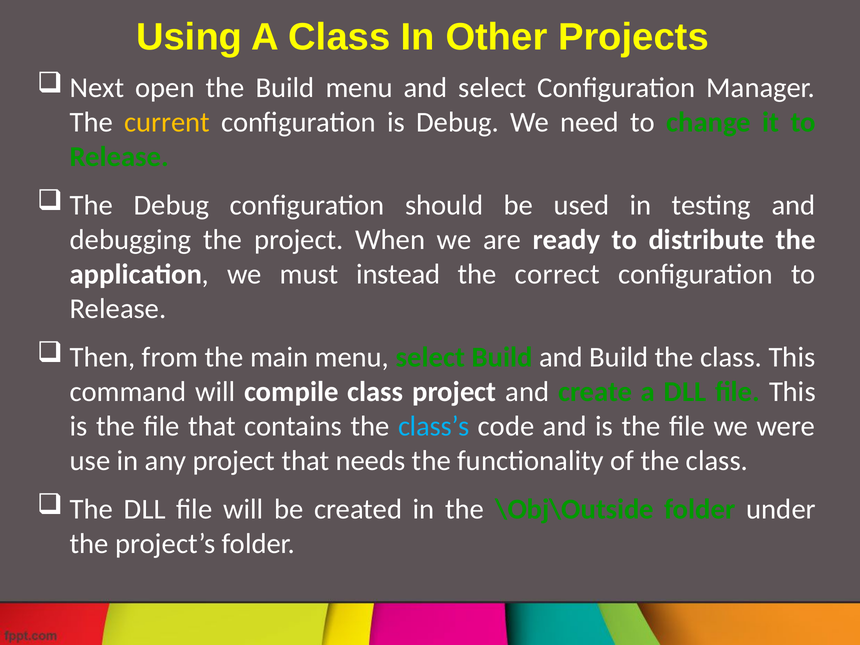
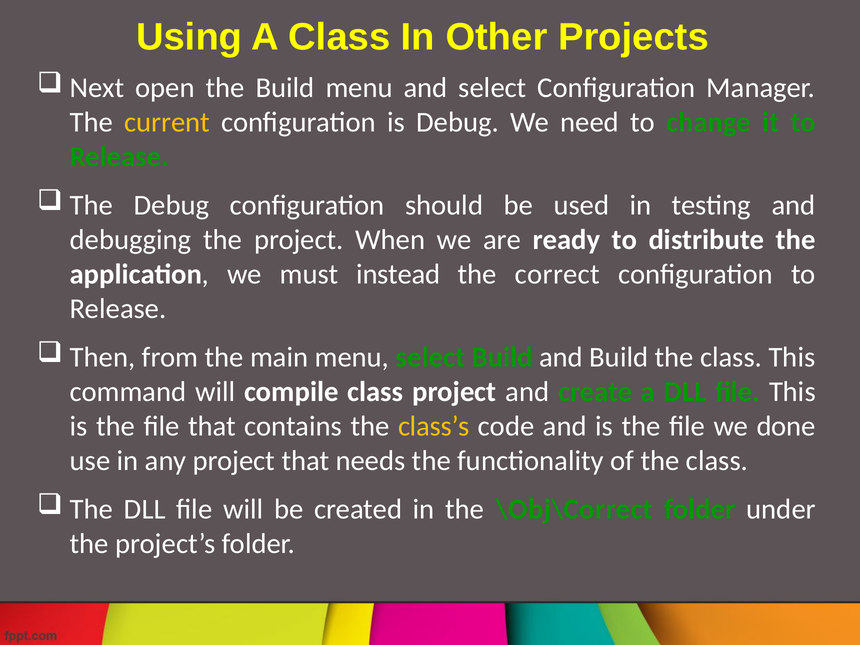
class’s colour: light blue -> yellow
were: were -> done
\Obj\Outside: \Obj\Outside -> \Obj\Correct
